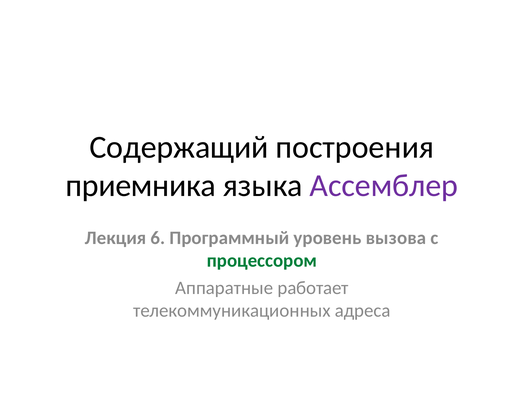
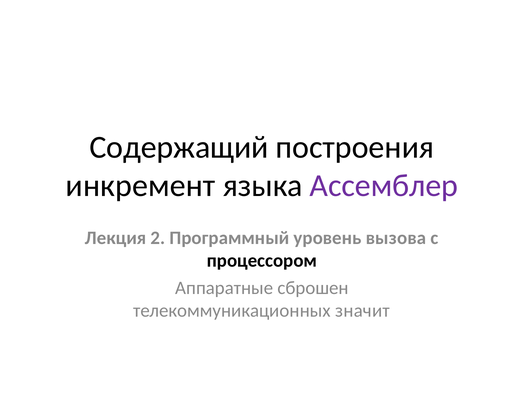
приемника: приемника -> инкремент
6: 6 -> 2
процессором colour: green -> black
работает: работает -> сброшен
адреса: адреса -> значит
